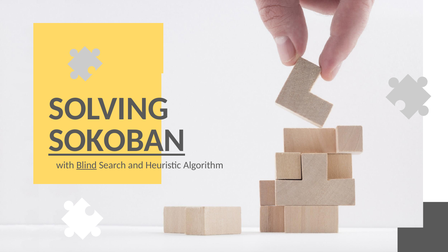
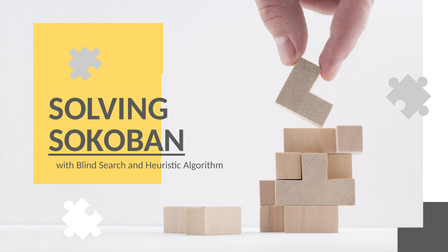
Blind underline: present -> none
